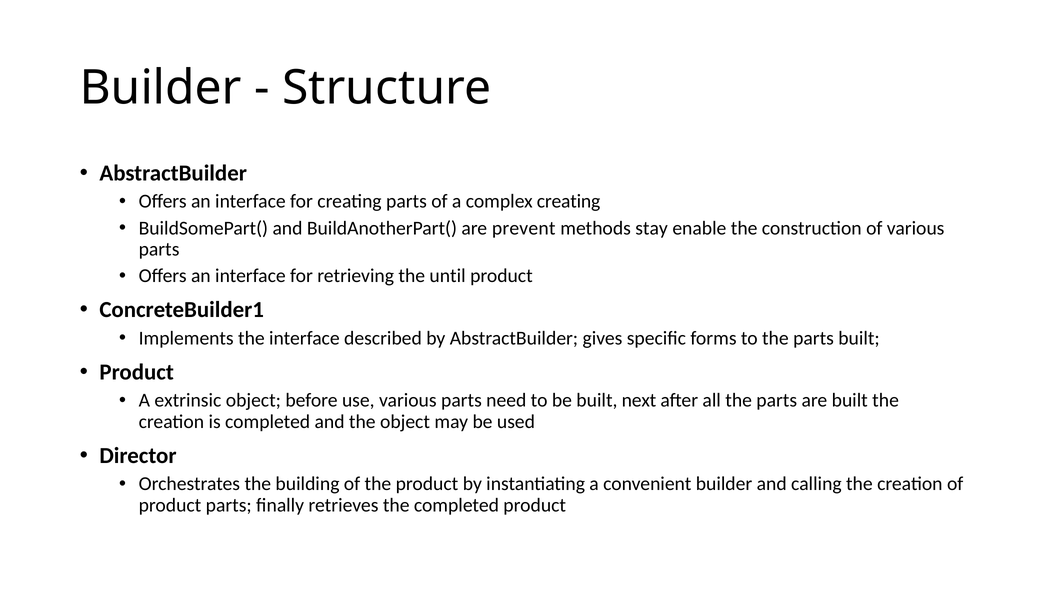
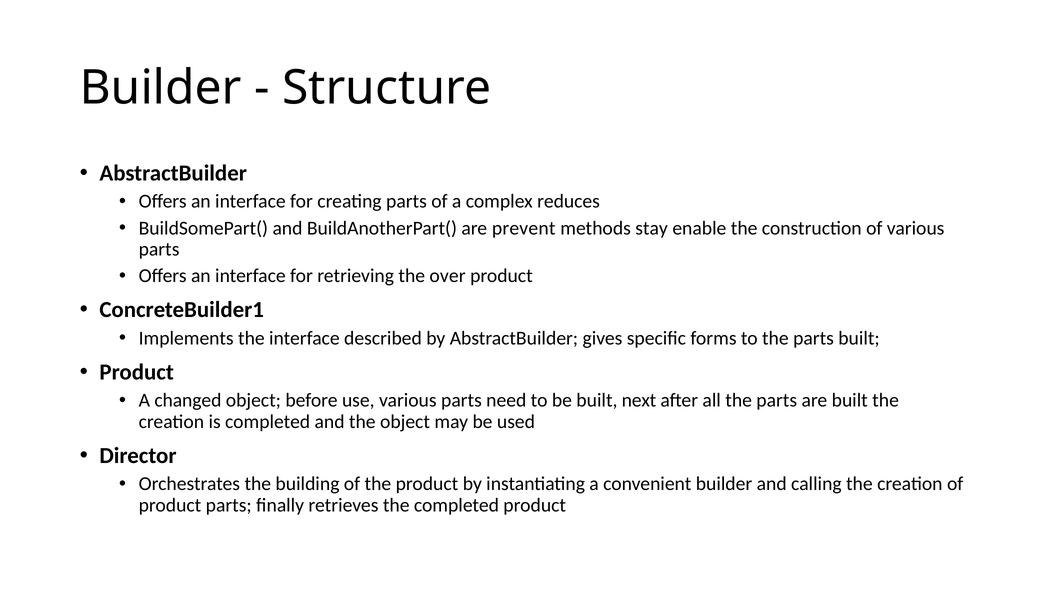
complex creating: creating -> reduces
until: until -> over
extrinsic: extrinsic -> changed
